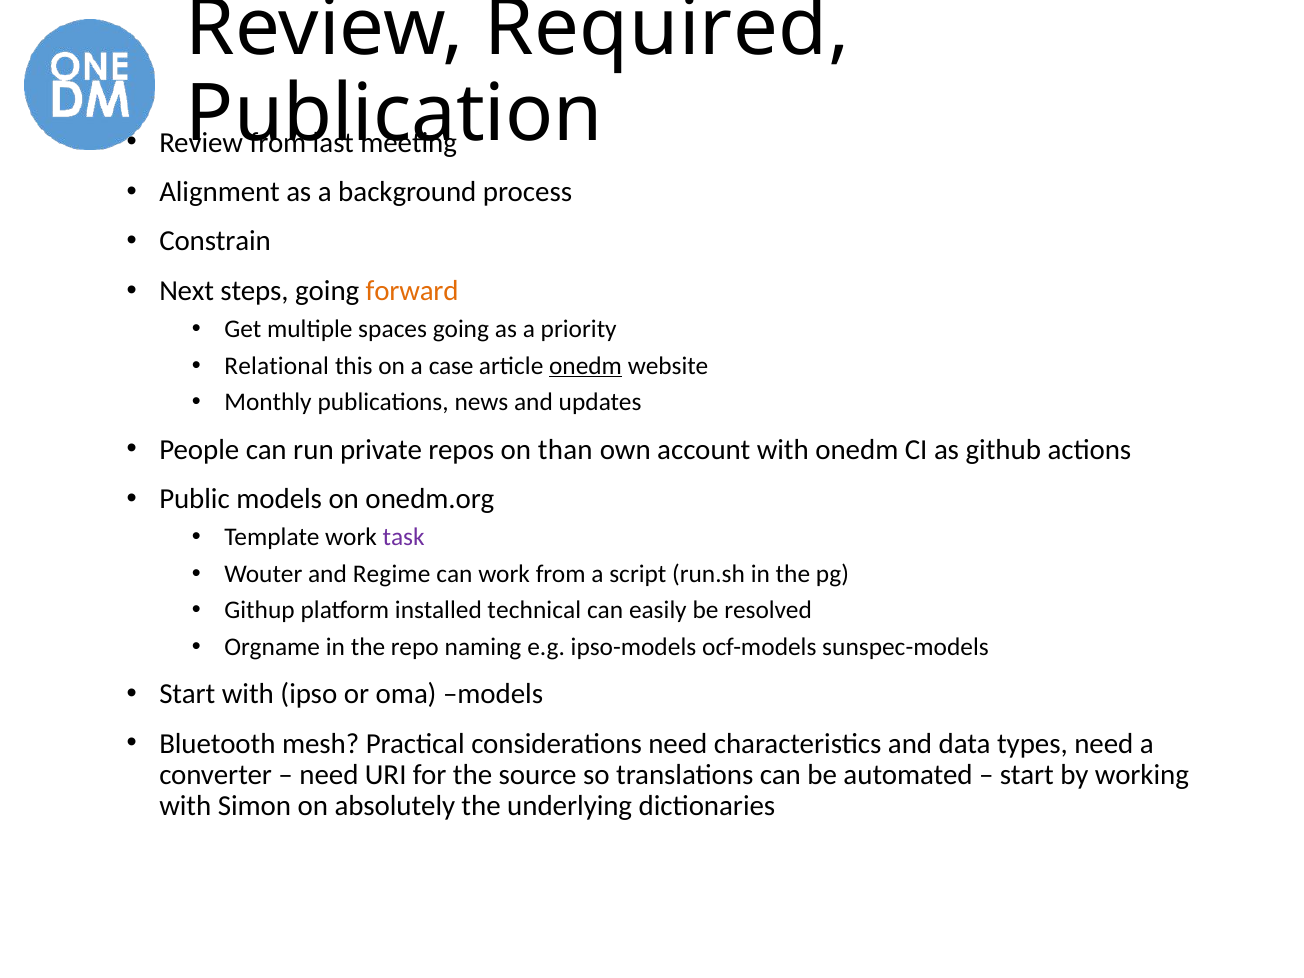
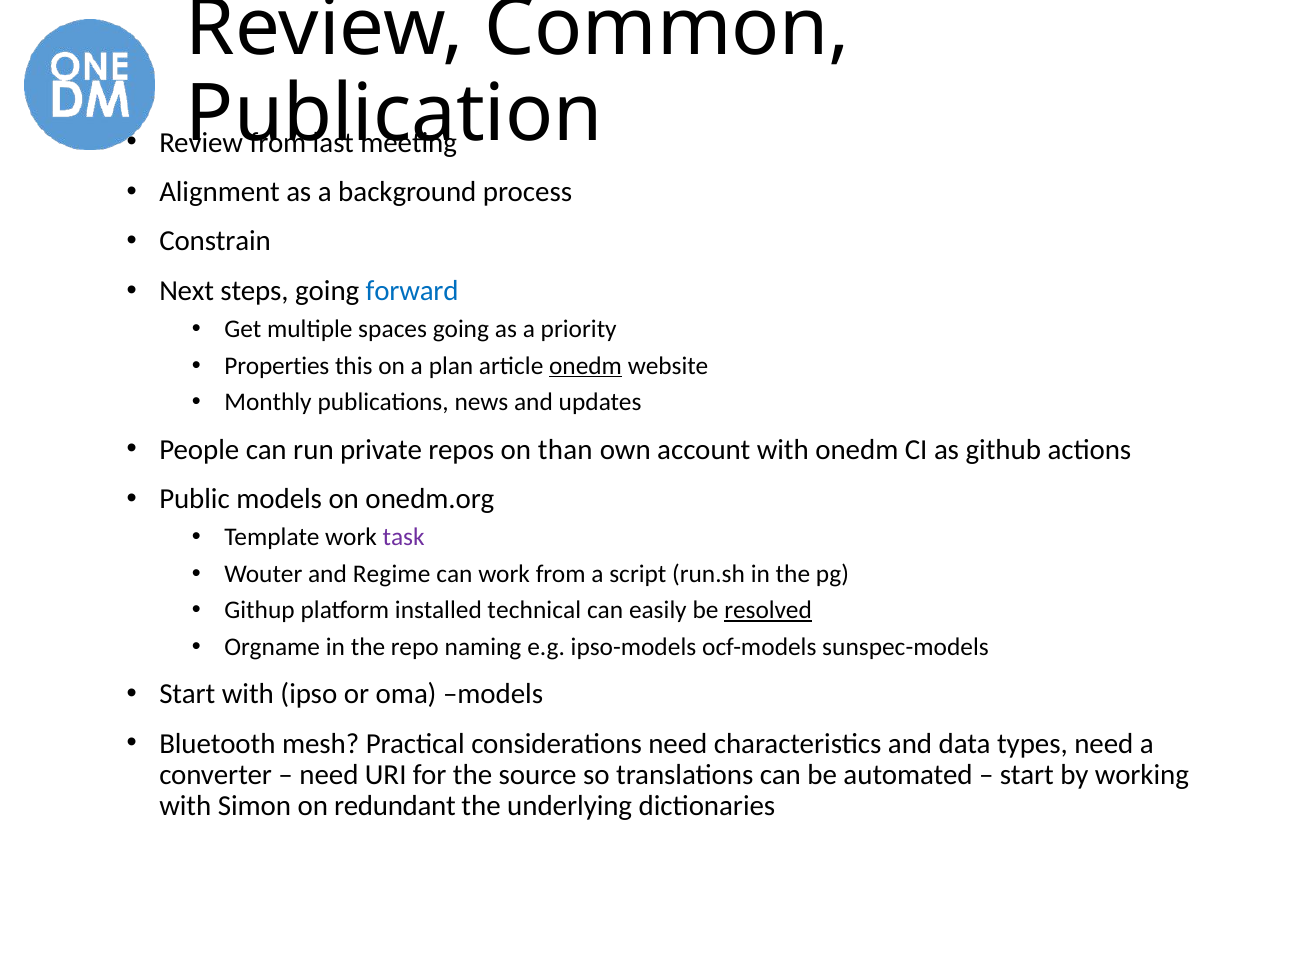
Required: Required -> Common
forward colour: orange -> blue
Relational: Relational -> Properties
case: case -> plan
resolved underline: none -> present
absolutely: absolutely -> redundant
